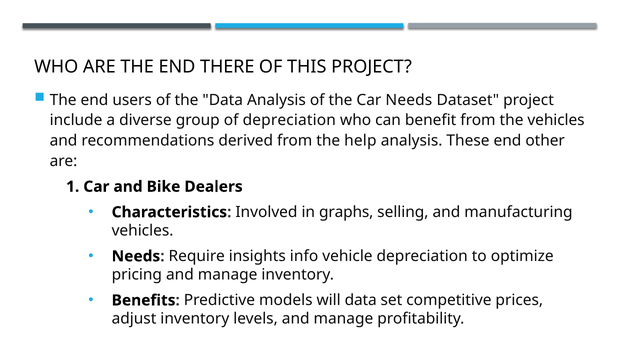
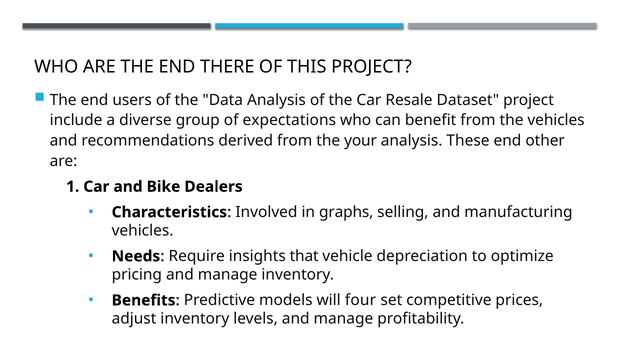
Car Needs: Needs -> Resale
of depreciation: depreciation -> expectations
help: help -> your
info: info -> that
will data: data -> four
